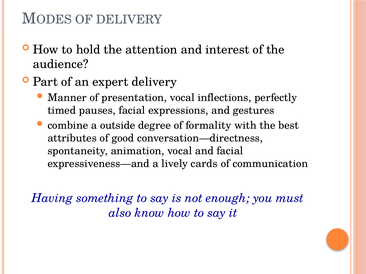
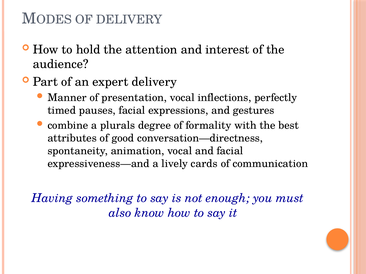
outside: outside -> plurals
